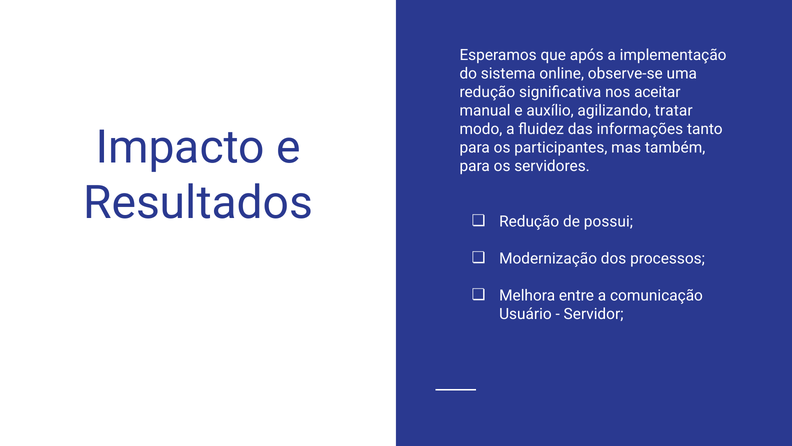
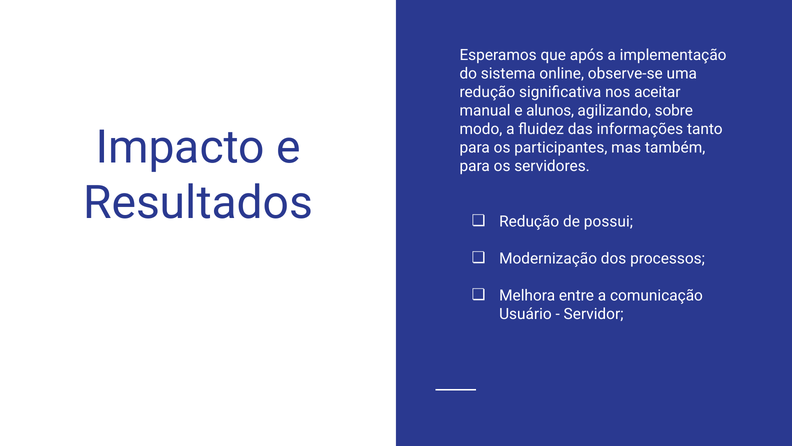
auxílio: auxílio -> alunos
tratar: tratar -> sobre
